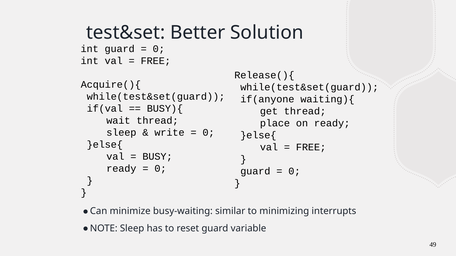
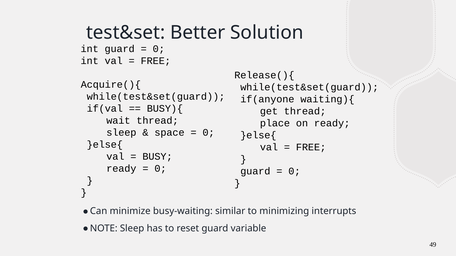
write: write -> space
